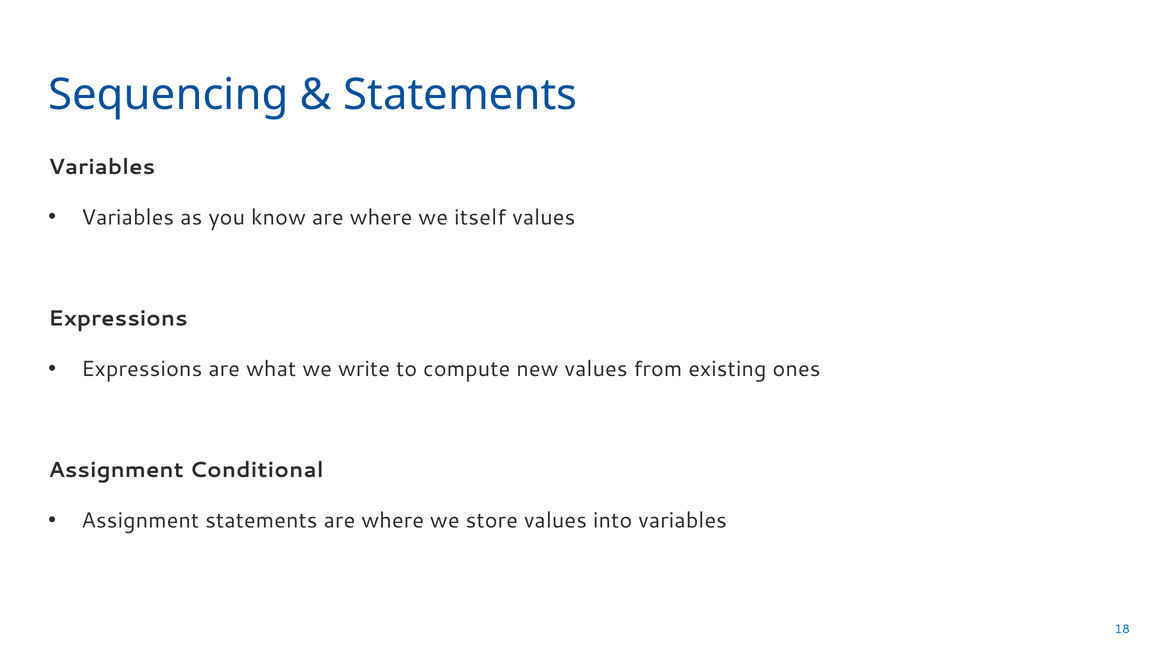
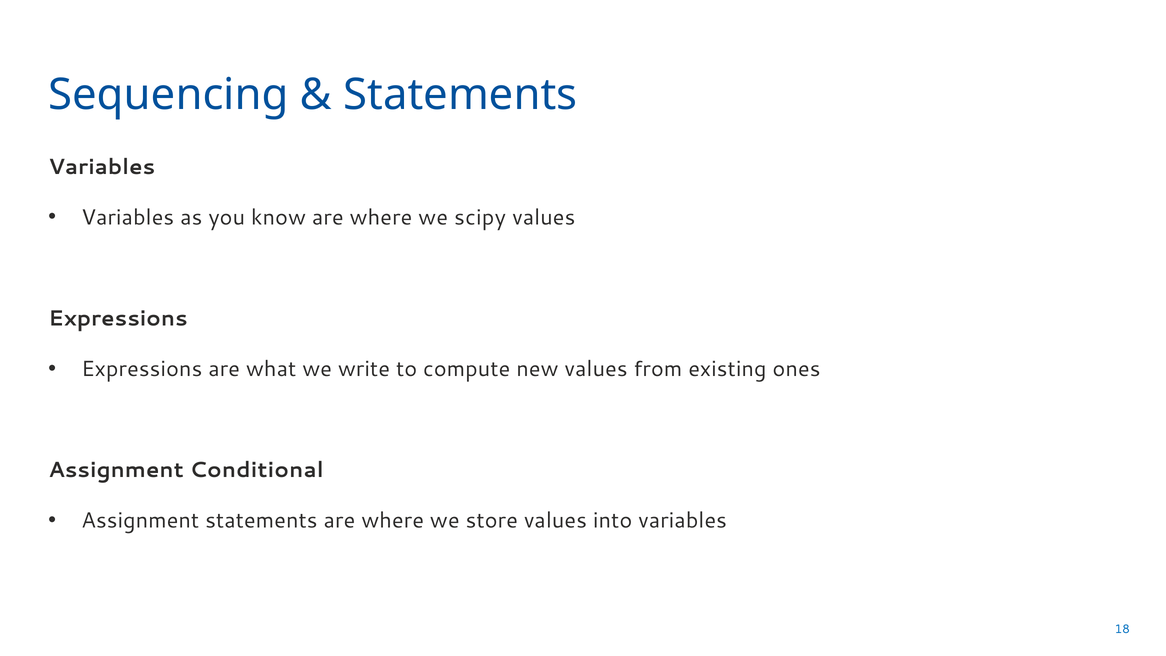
itself: itself -> scipy
